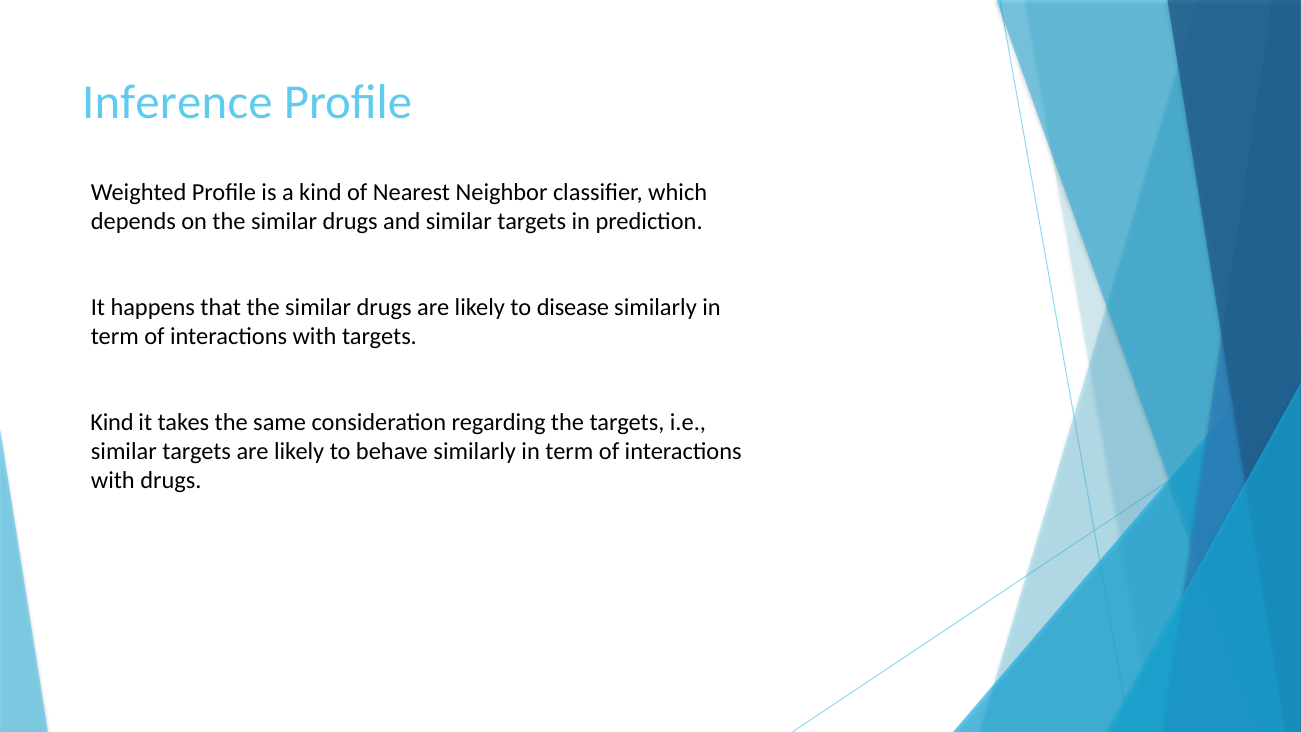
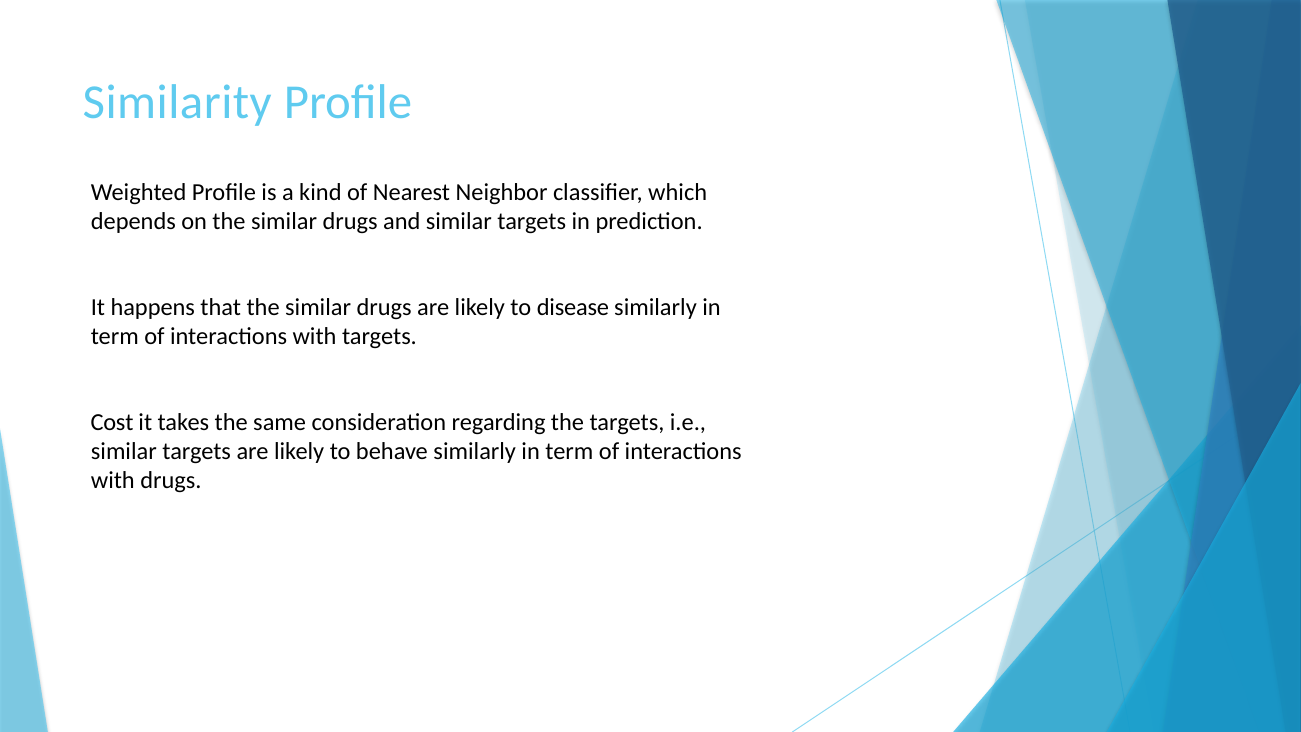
Inference: Inference -> Similarity
Kind at (112, 422): Kind -> Cost
